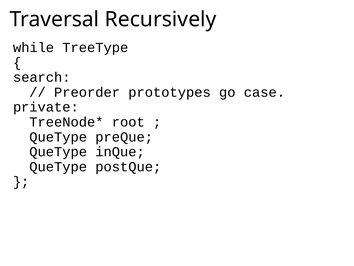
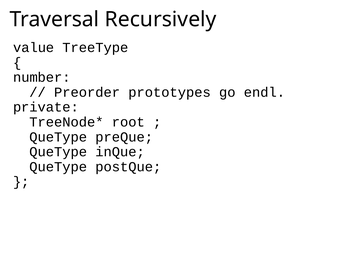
while: while -> value
search: search -> number
case: case -> endl
